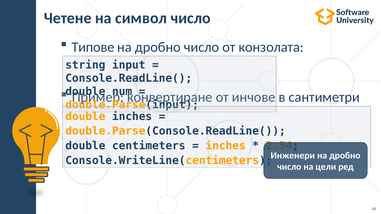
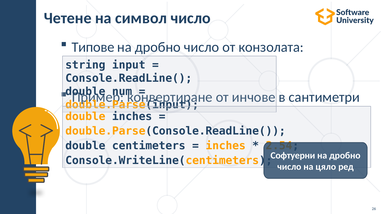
Инженери: Инженери -> Софтуерни
цели: цели -> цяло
